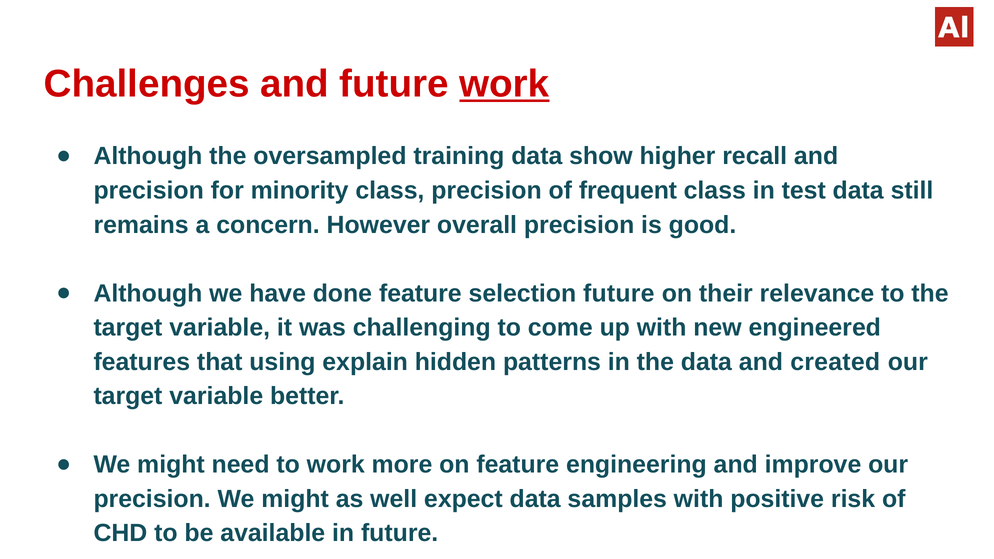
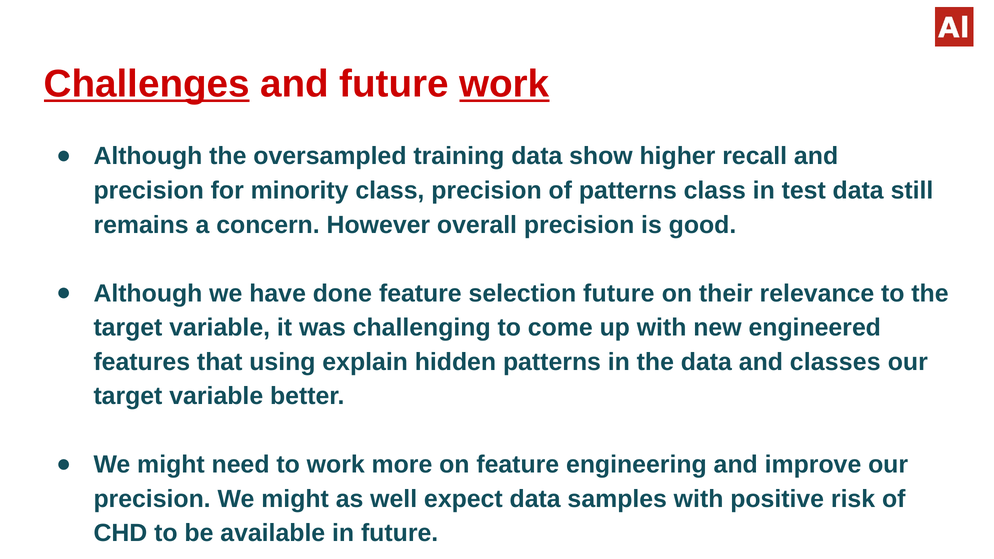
Challenges underline: none -> present
of frequent: frequent -> patterns
created: created -> classes
